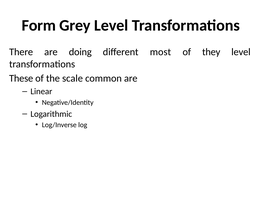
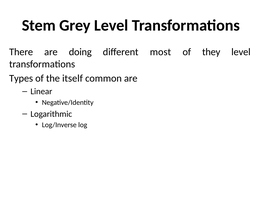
Form: Form -> Stem
These: These -> Types
scale: scale -> itself
